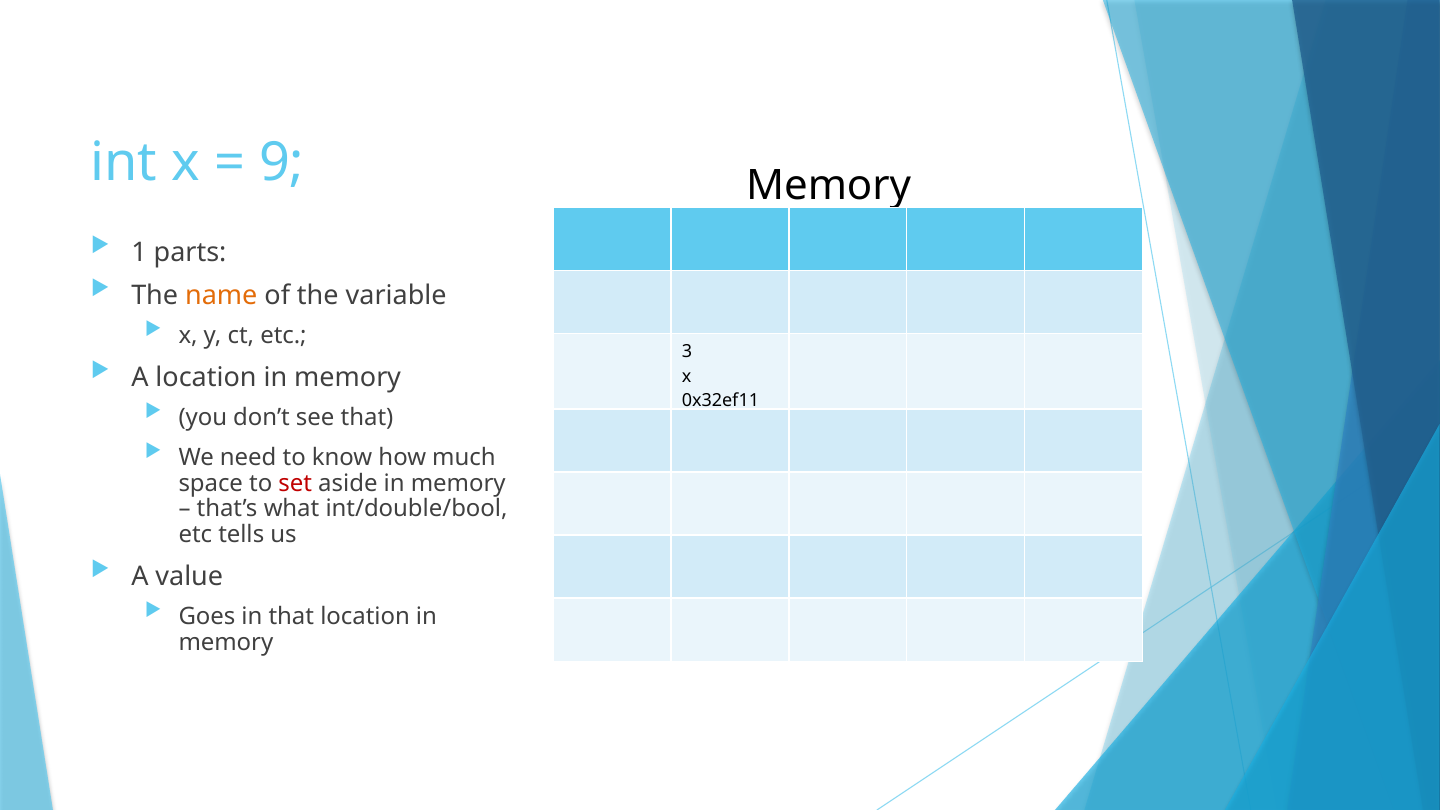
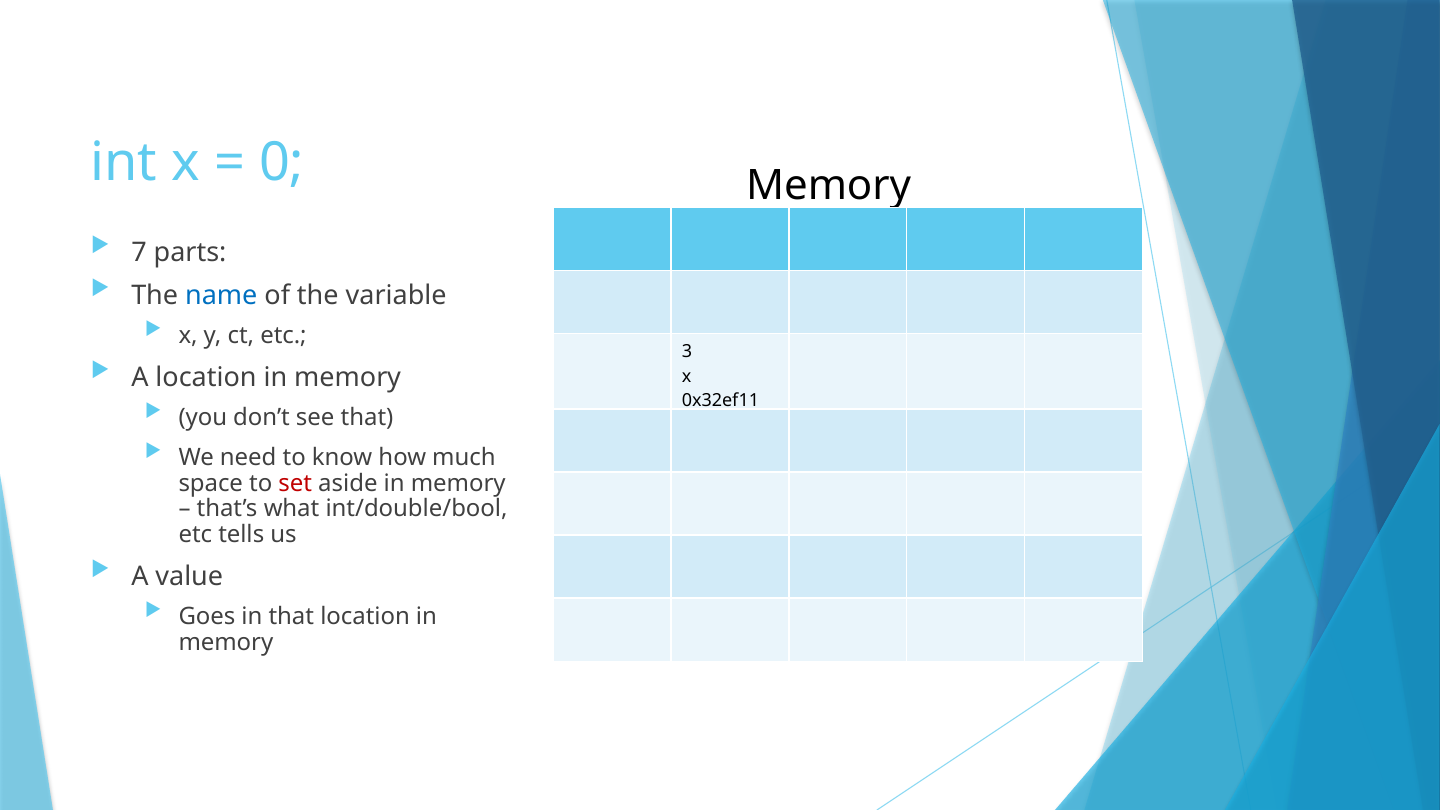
9: 9 -> 0
1: 1 -> 7
name colour: orange -> blue
